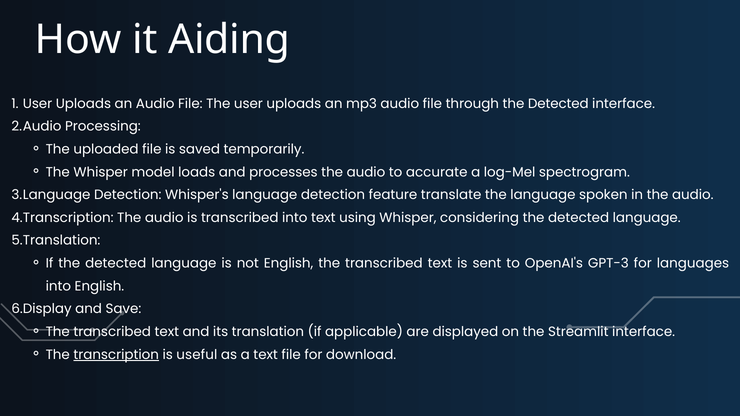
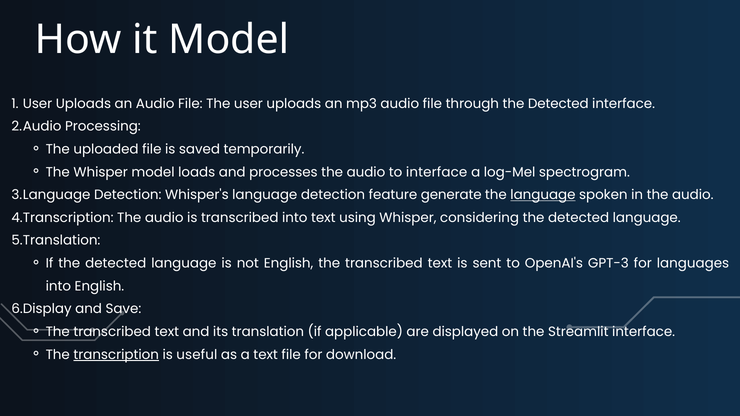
it Aiding: Aiding -> Model
to accurate: accurate -> interface
translate: translate -> generate
language at (543, 195) underline: none -> present
